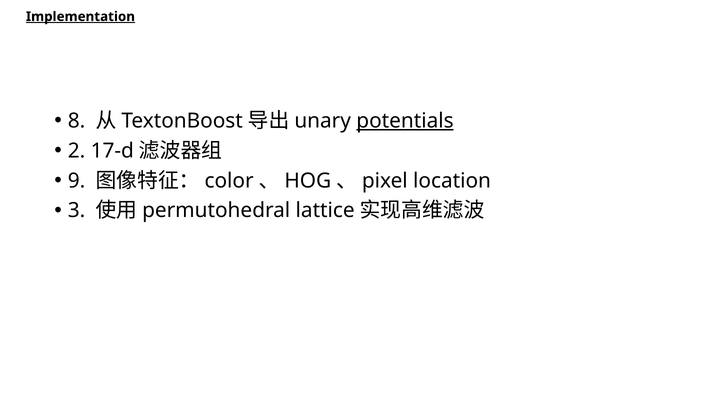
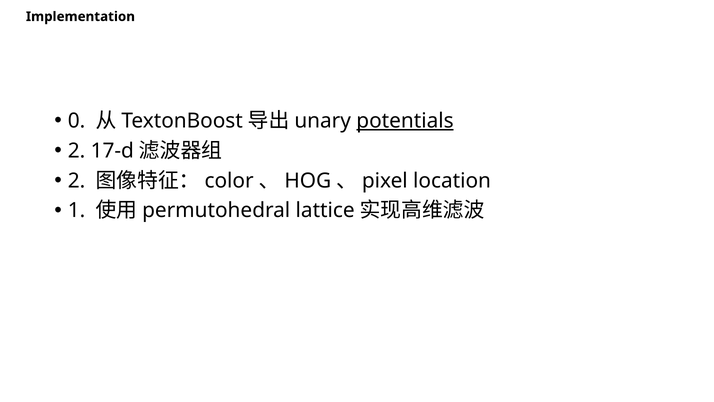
Implementation underline: present -> none
8: 8 -> 0
9 at (77, 180): 9 -> 2
3: 3 -> 1
